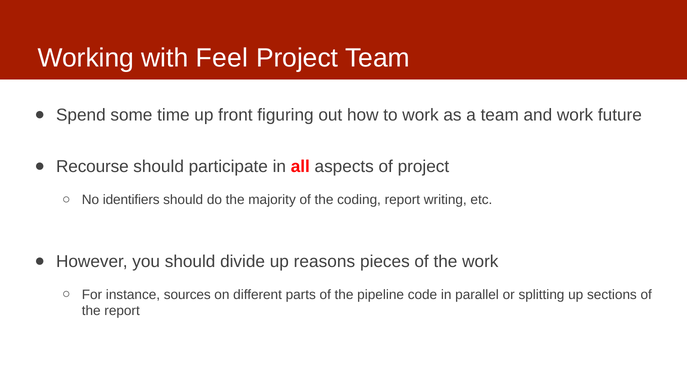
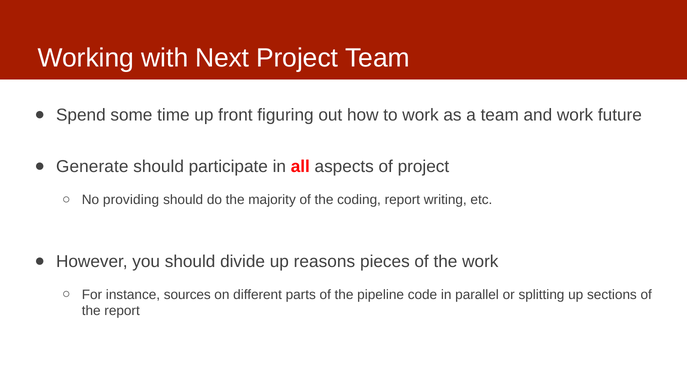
Feel: Feel -> Next
Recourse: Recourse -> Generate
identifiers: identifiers -> providing
